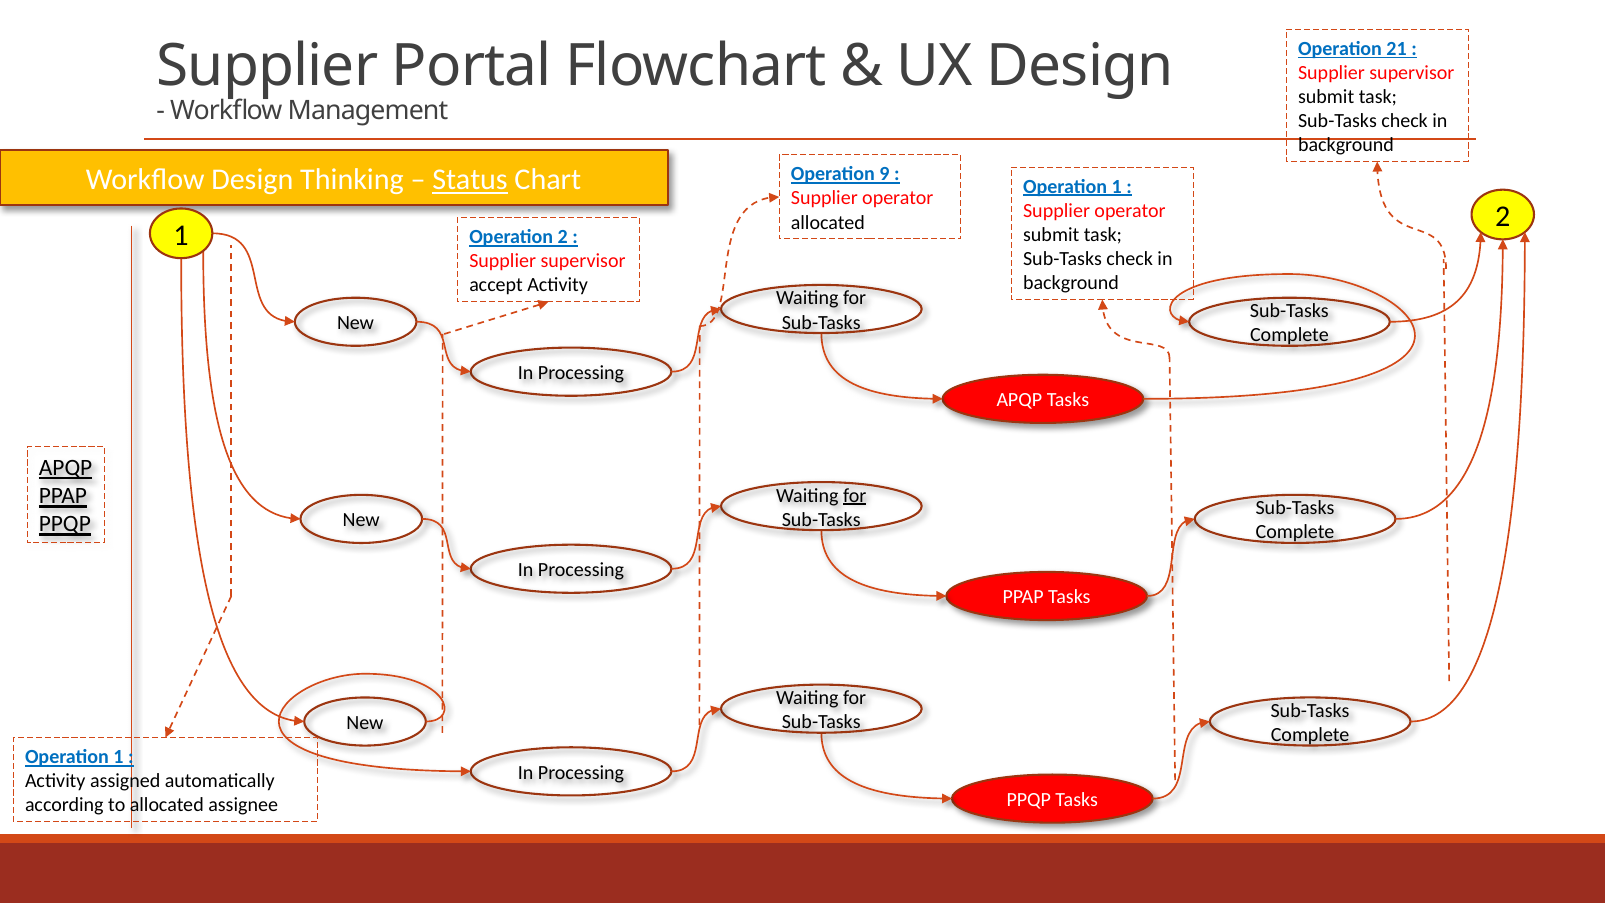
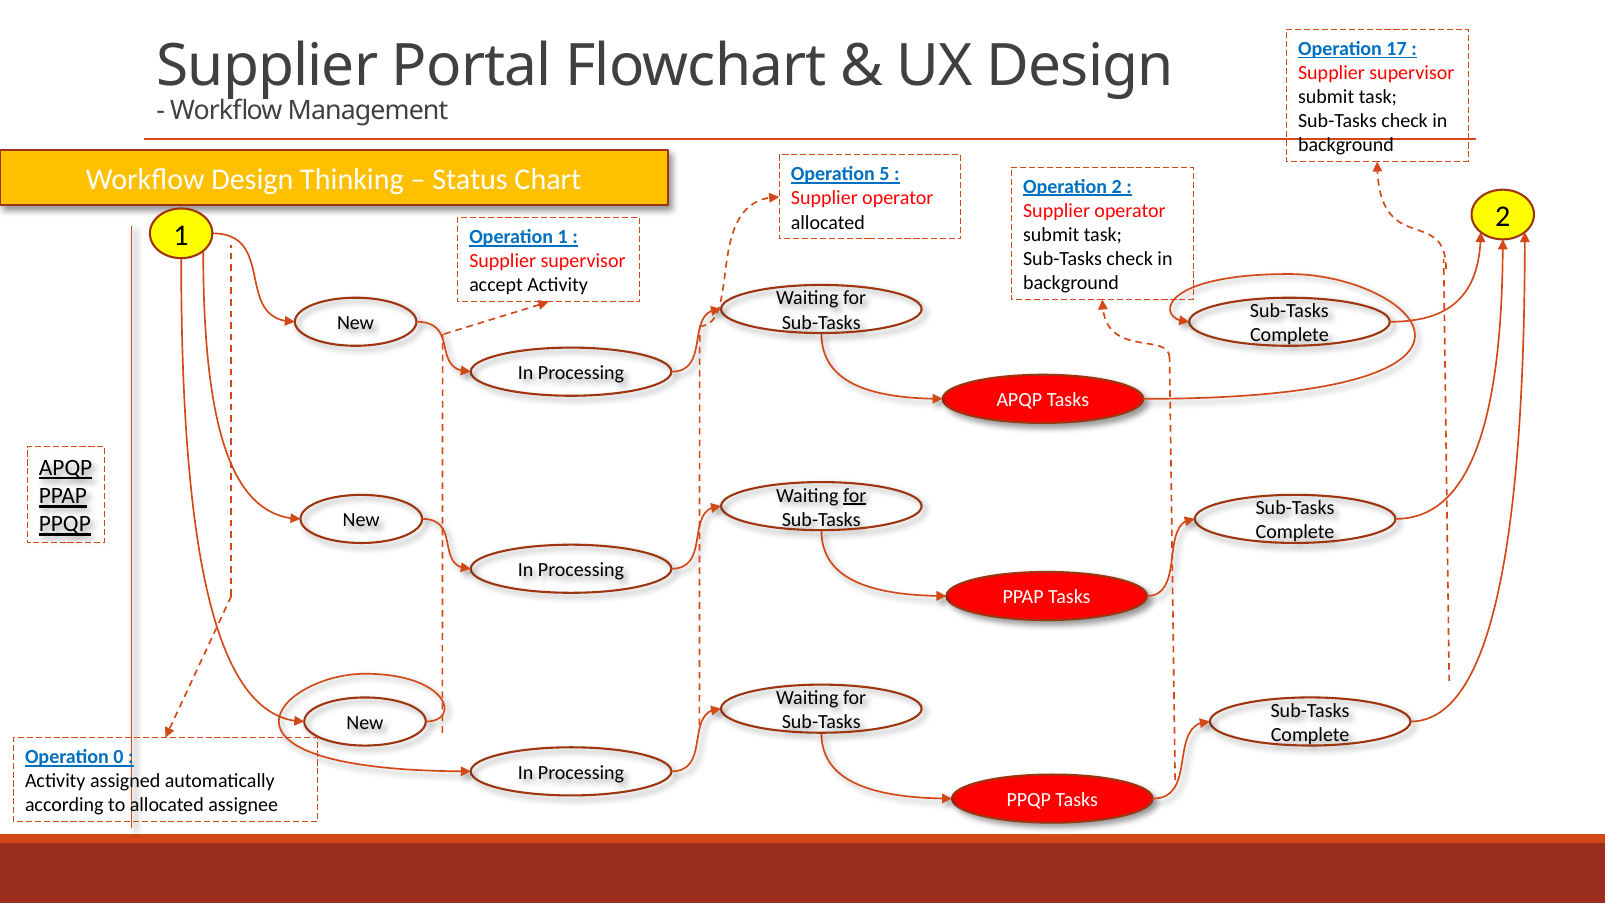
21: 21 -> 17
9: 9 -> 5
Status underline: present -> none
1 at (1117, 187): 1 -> 2
Operation 2: 2 -> 1
1 at (118, 757): 1 -> 0
